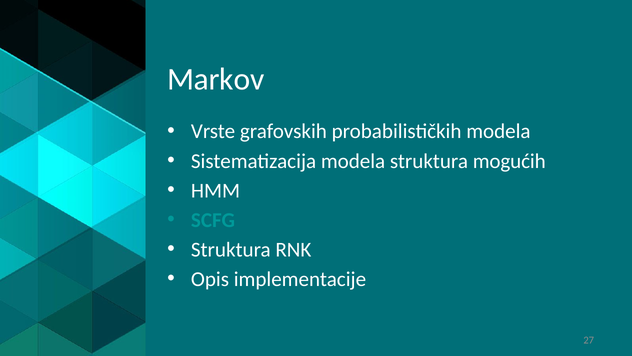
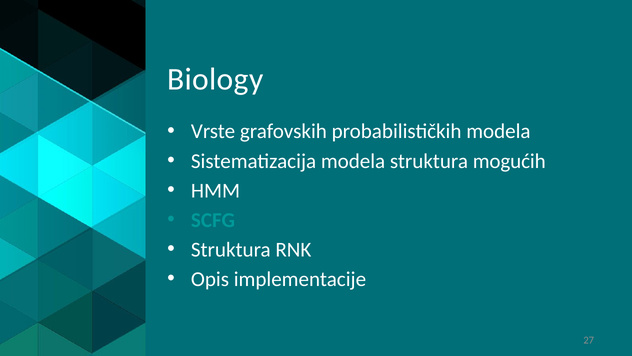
Markov: Markov -> Biology
